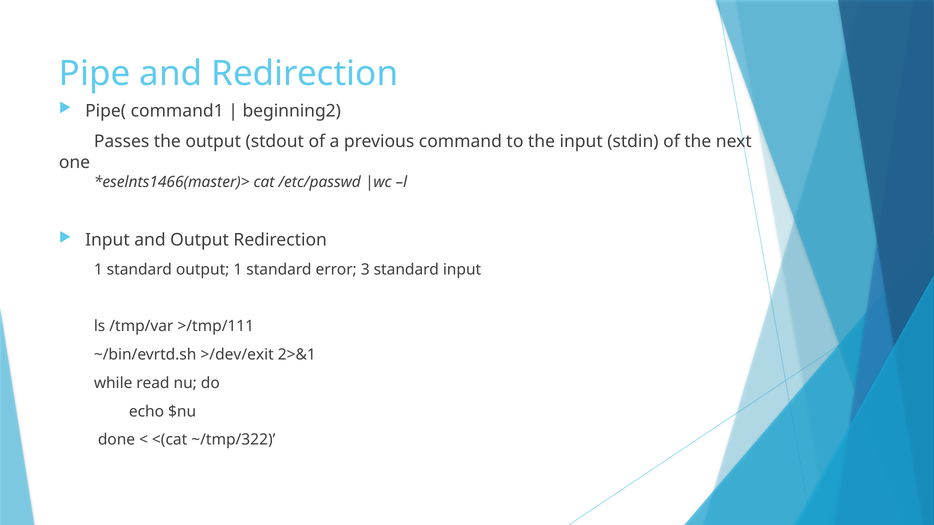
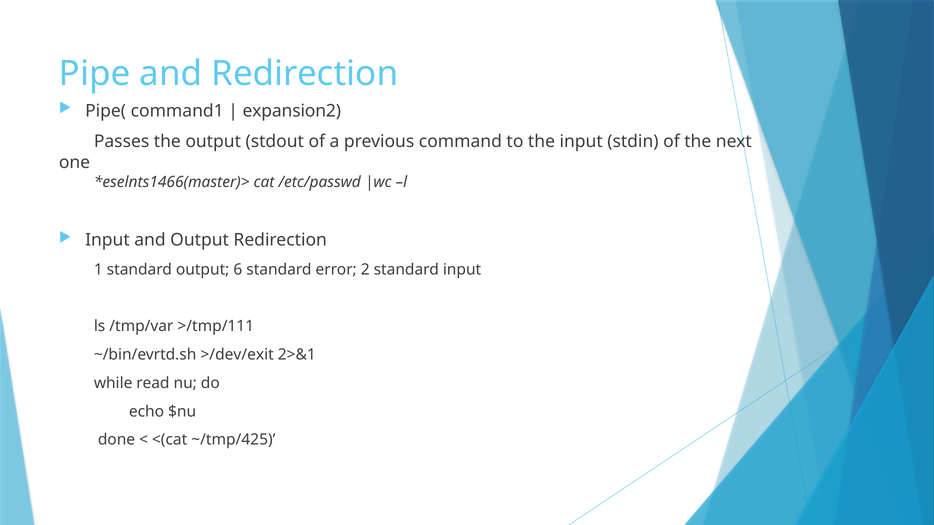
beginning2: beginning2 -> expansion2
output 1: 1 -> 6
3: 3 -> 2
~/tmp/322: ~/tmp/322 -> ~/tmp/425
